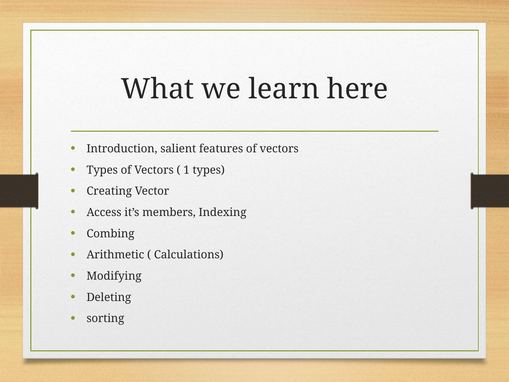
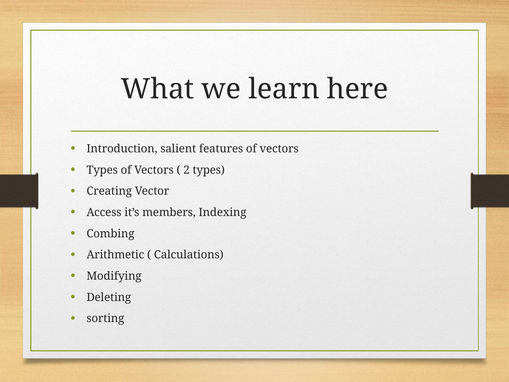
1: 1 -> 2
